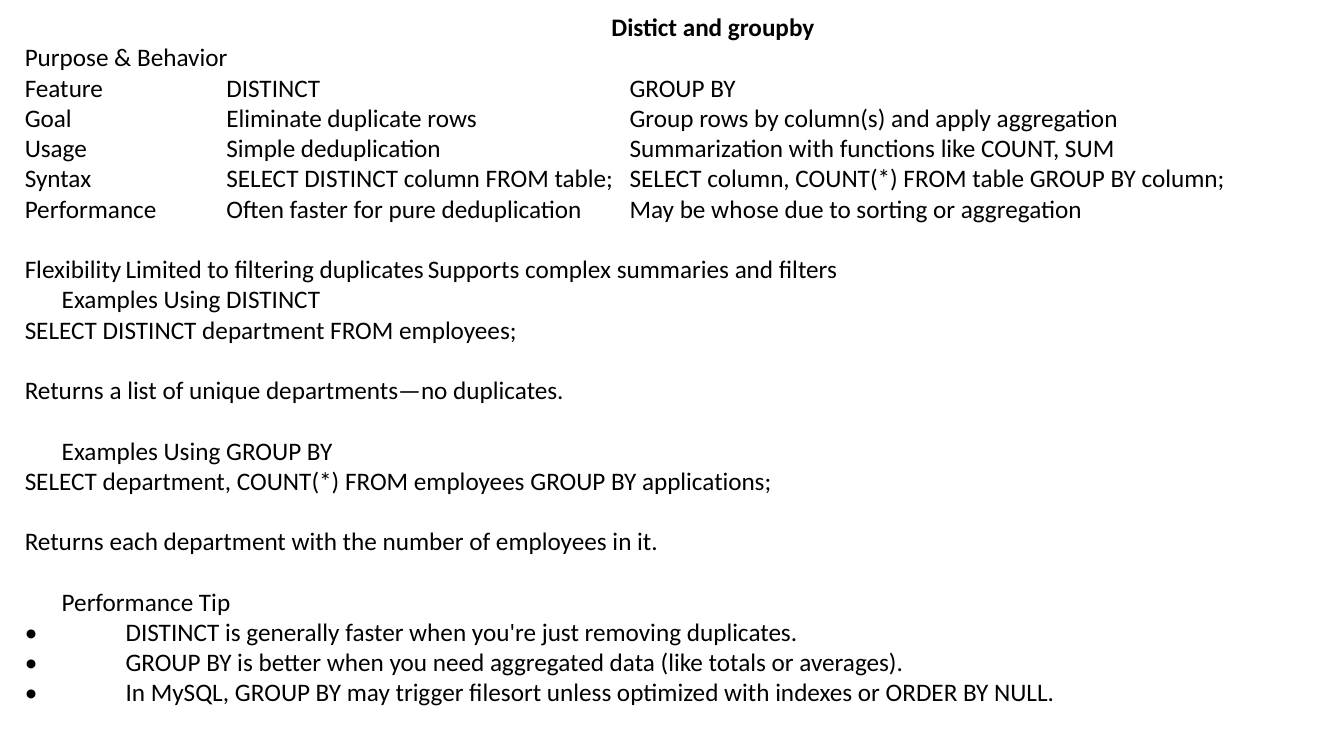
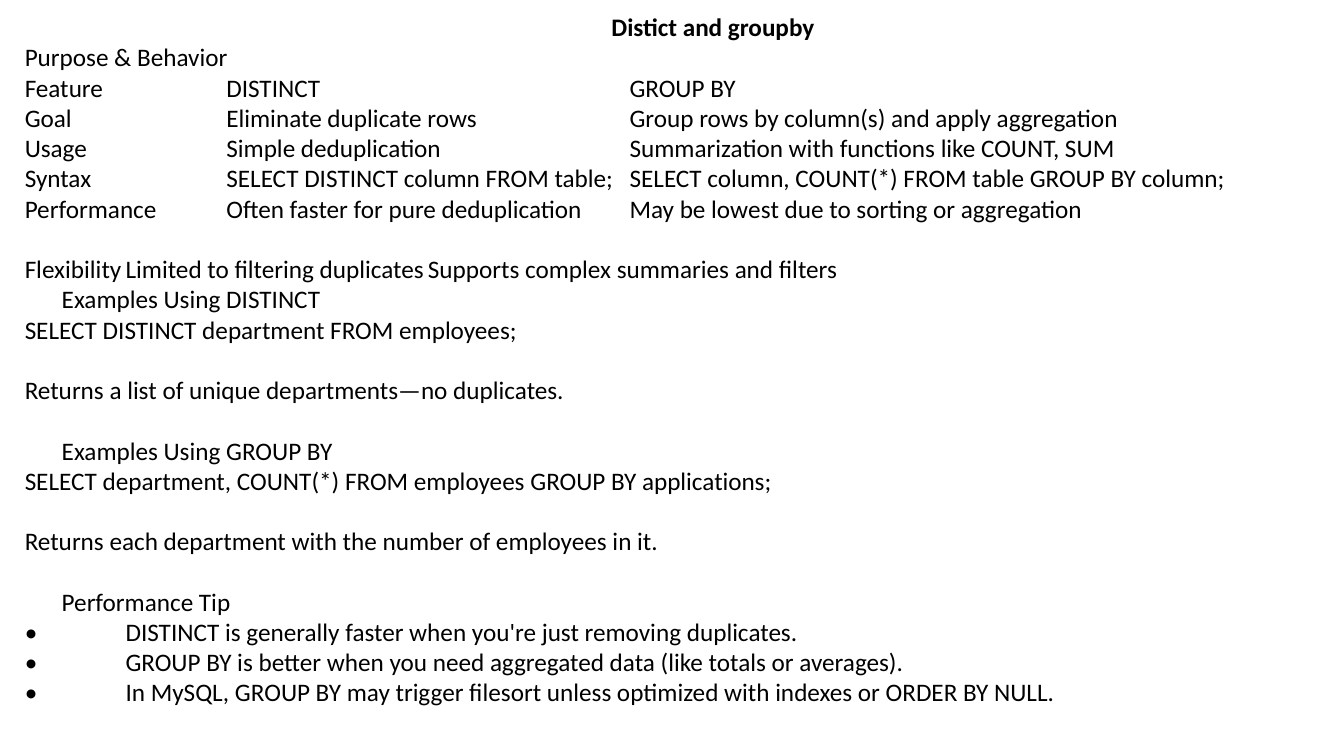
whose: whose -> lowest
